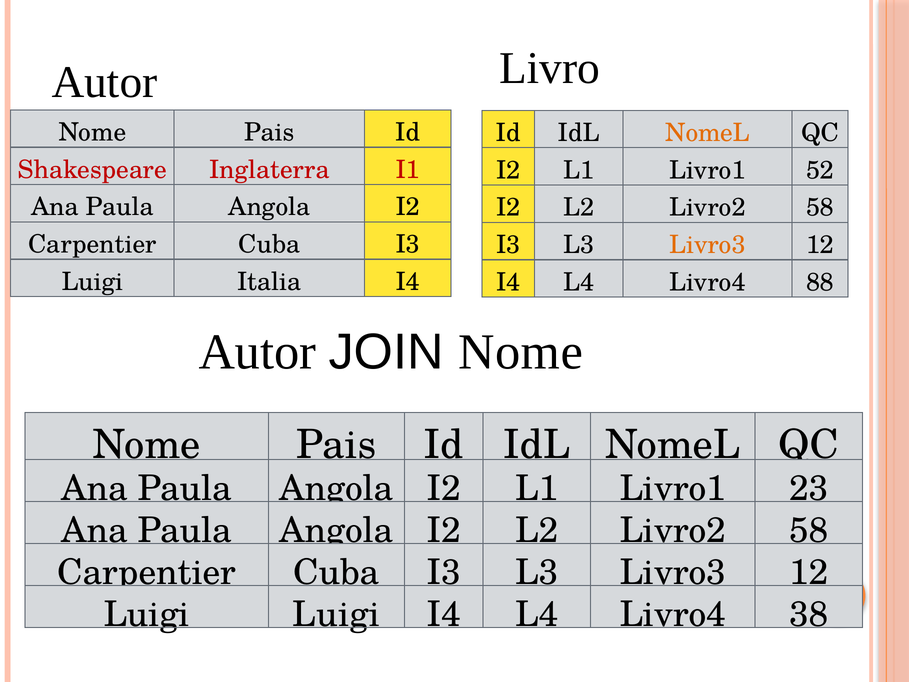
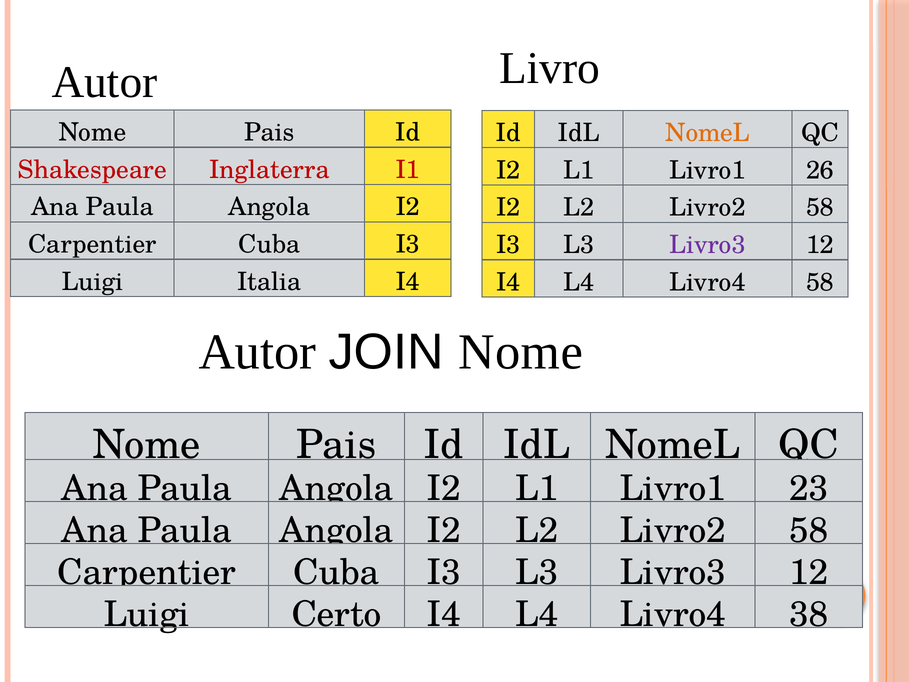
52: 52 -> 26
Livro3 at (707, 245) colour: orange -> purple
Livro4 88: 88 -> 58
Luigi Luigi: Luigi -> Certo
